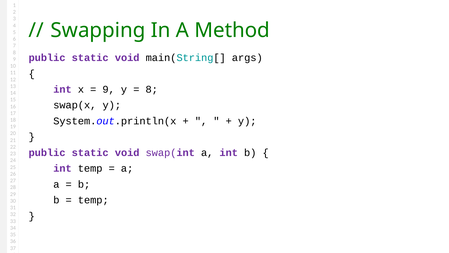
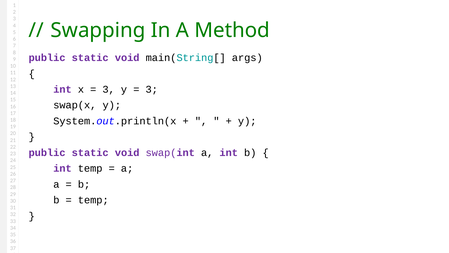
9 at (109, 89): 9 -> 3
8 at (152, 89): 8 -> 3
